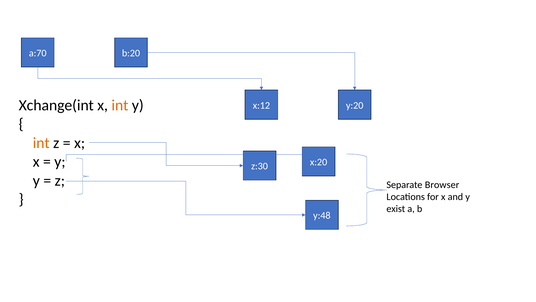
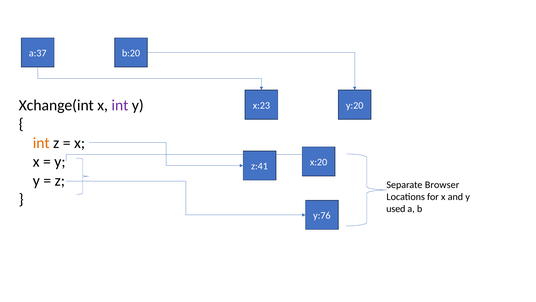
a:70: a:70 -> a:37
int at (120, 105) colour: orange -> purple
x:12: x:12 -> x:23
z:30: z:30 -> z:41
exist: exist -> used
y:48: y:48 -> y:76
